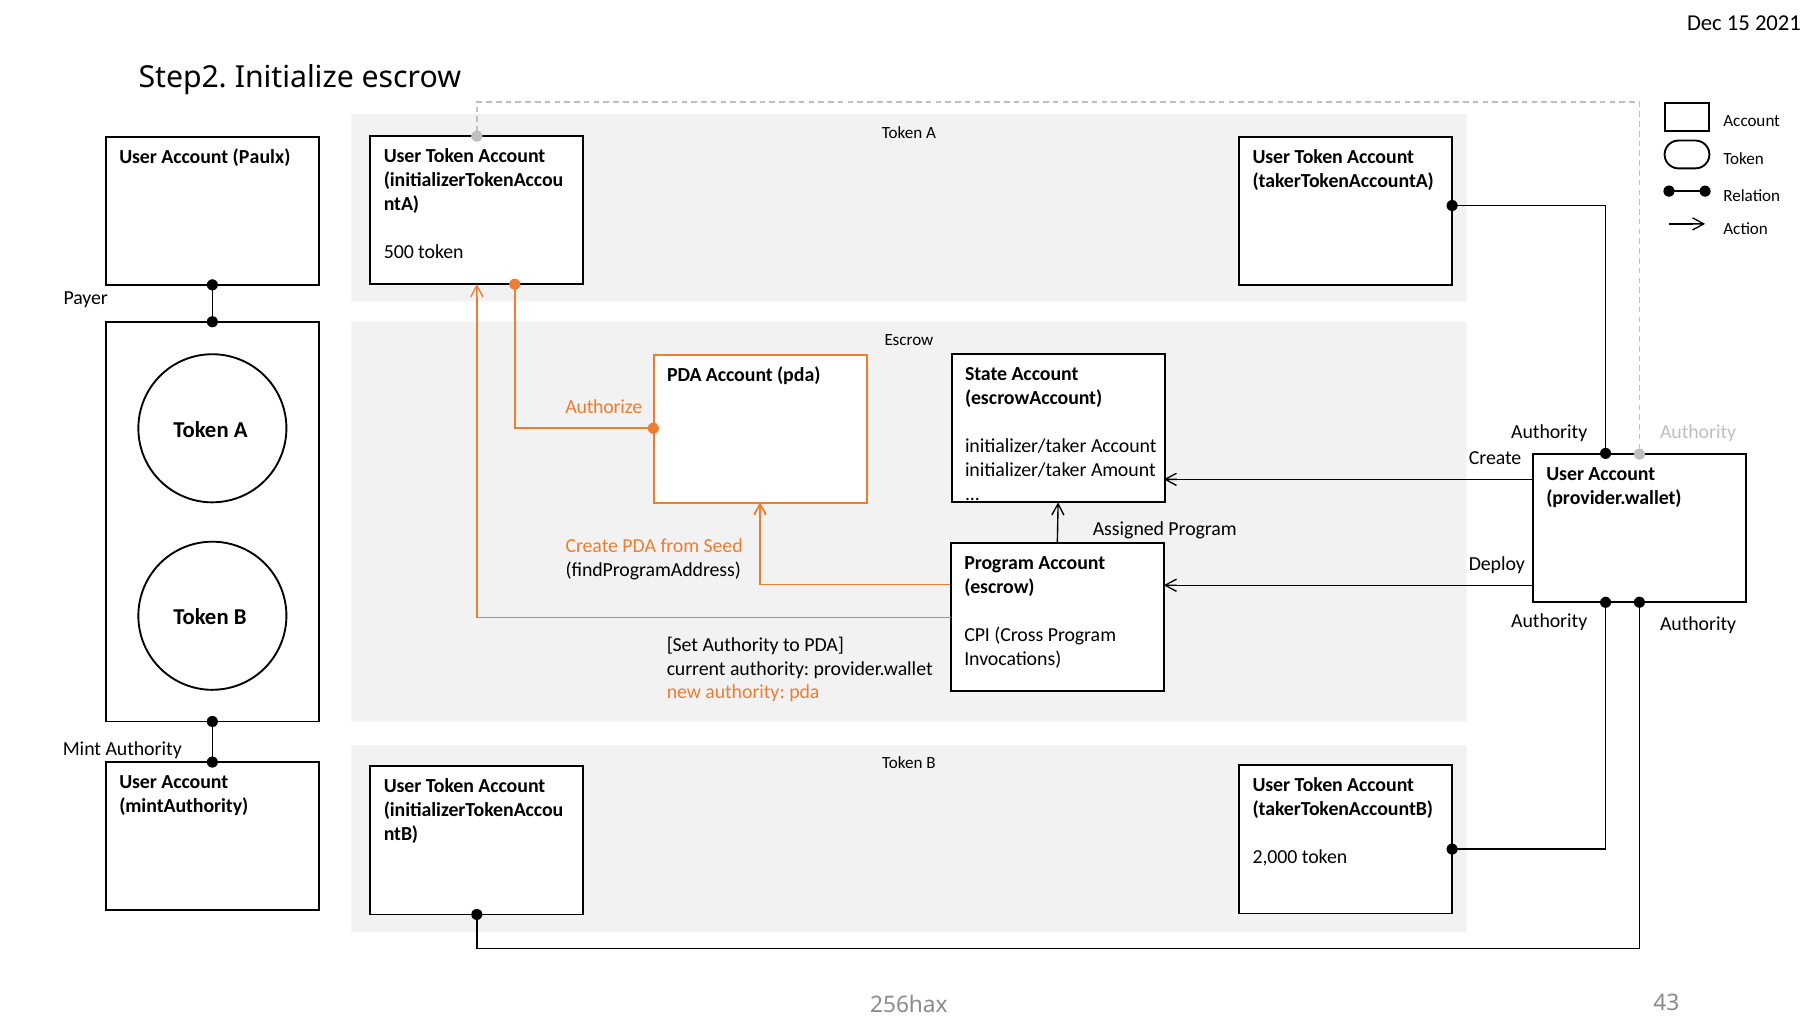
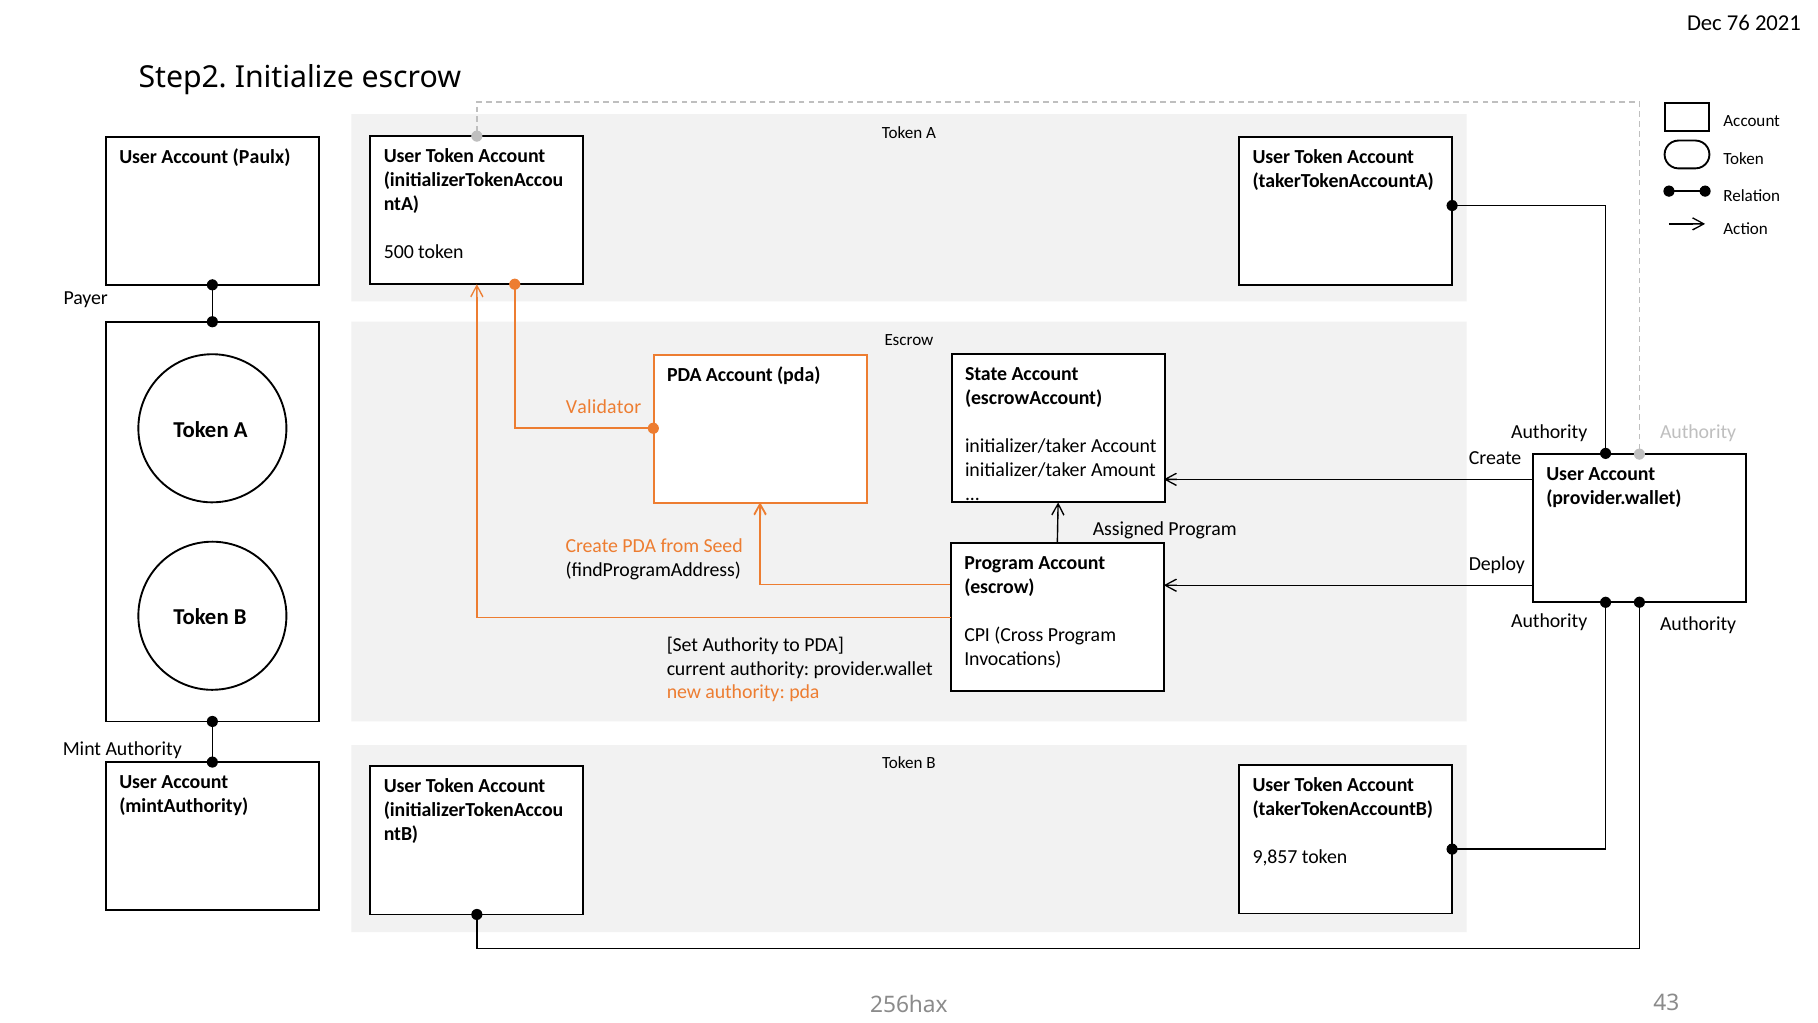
15: 15 -> 76
Authorize: Authorize -> Validator
2,000: 2,000 -> 9,857
